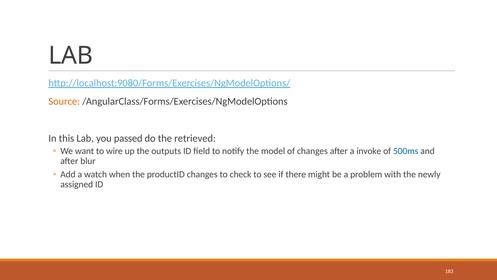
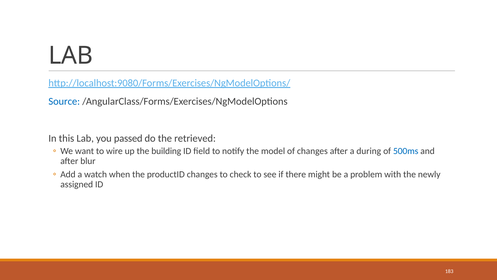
Source colour: orange -> blue
outputs: outputs -> building
invoke: invoke -> during
